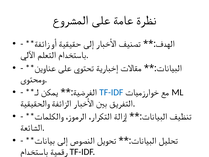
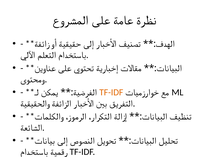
TF-IDF at (111, 92) colour: blue -> orange
